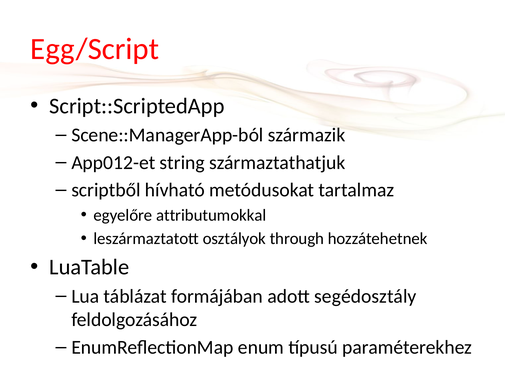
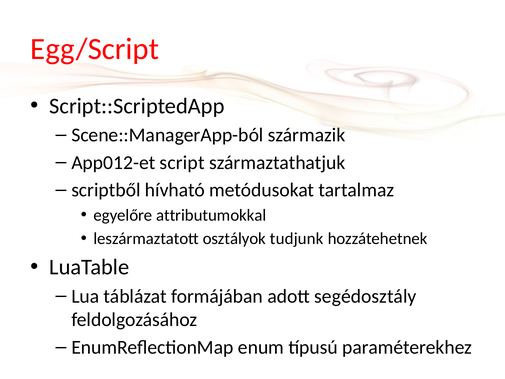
string: string -> script
through: through -> tudjunk
